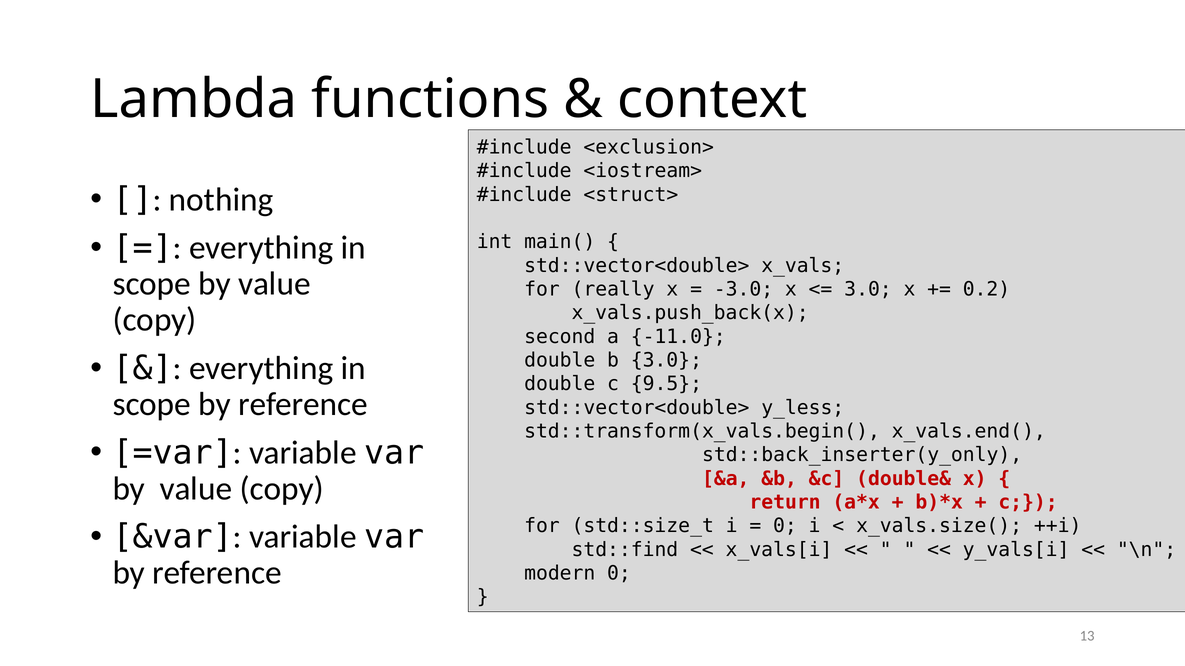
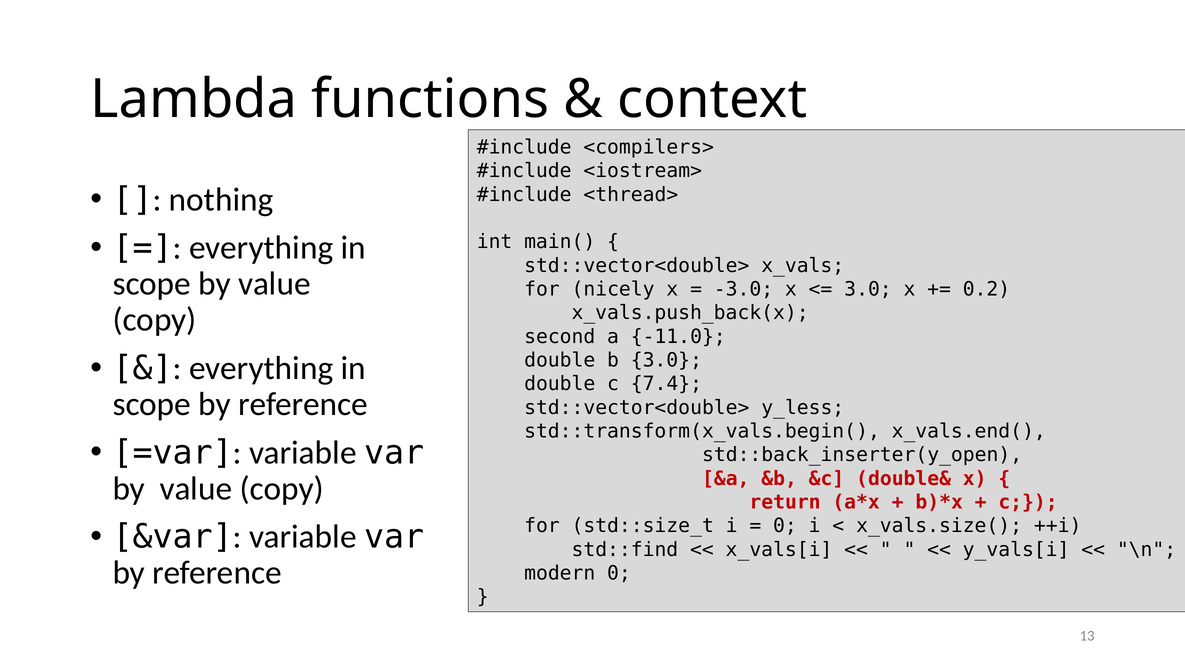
<exclusion>: <exclusion> -> <compilers>
<struct>: <struct> -> <thread>
really: really -> nicely
9.5: 9.5 -> 7.4
std::back_inserter(y_only: std::back_inserter(y_only -> std::back_inserter(y_open
